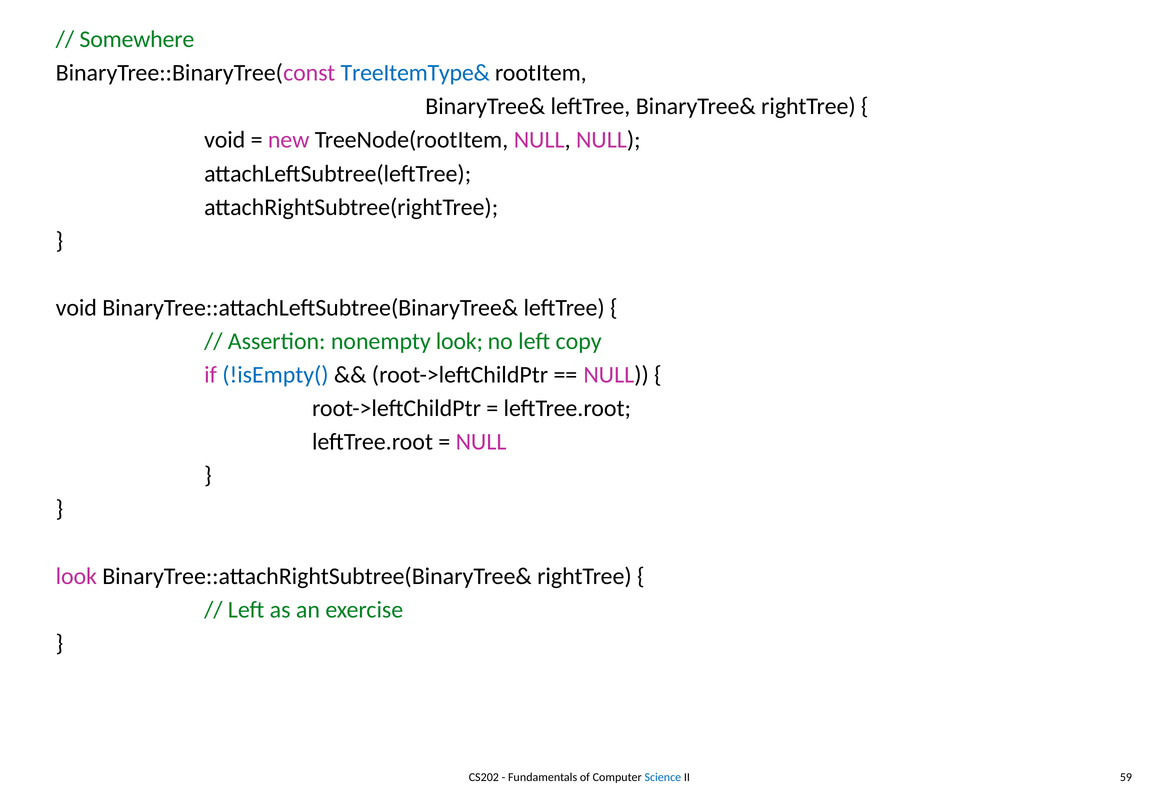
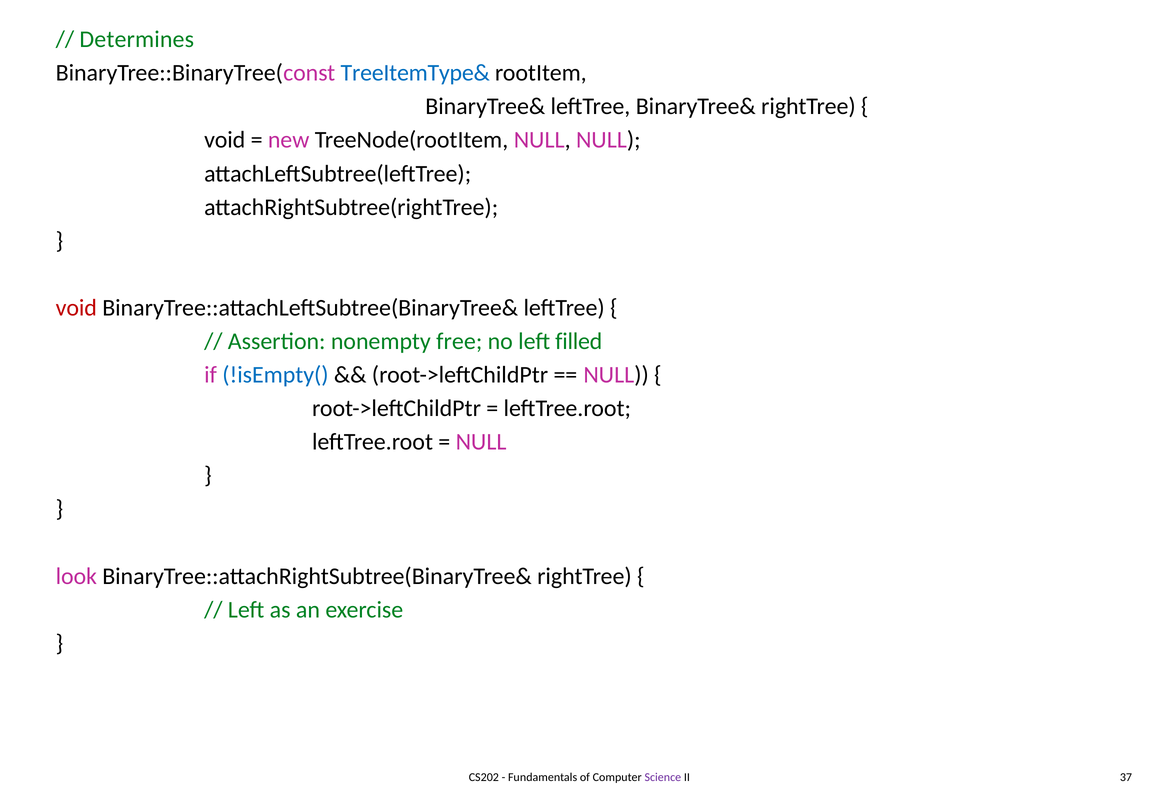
Somewhere: Somewhere -> Determines
void at (76, 308) colour: black -> red
nonempty look: look -> free
copy: copy -> filled
Science colour: blue -> purple
59: 59 -> 37
